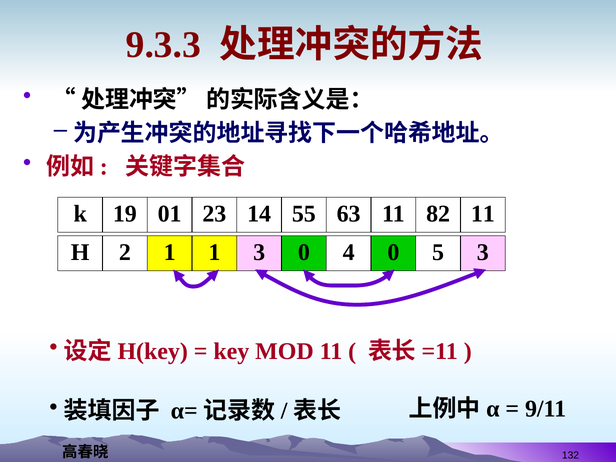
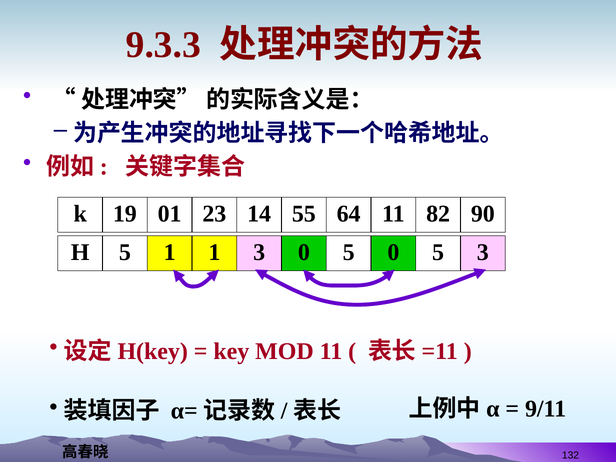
63: 63 -> 64
82 11: 11 -> 90
H 2: 2 -> 5
3 0 4: 4 -> 5
